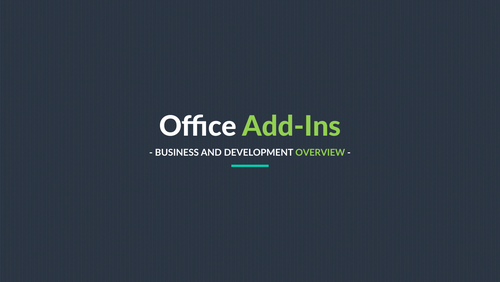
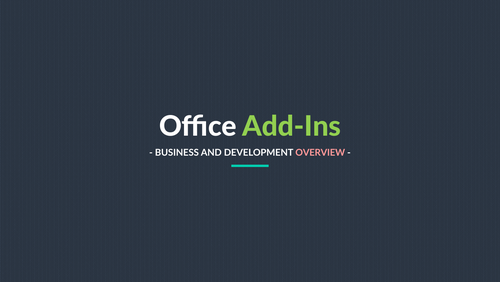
OVERVIEW colour: light green -> pink
